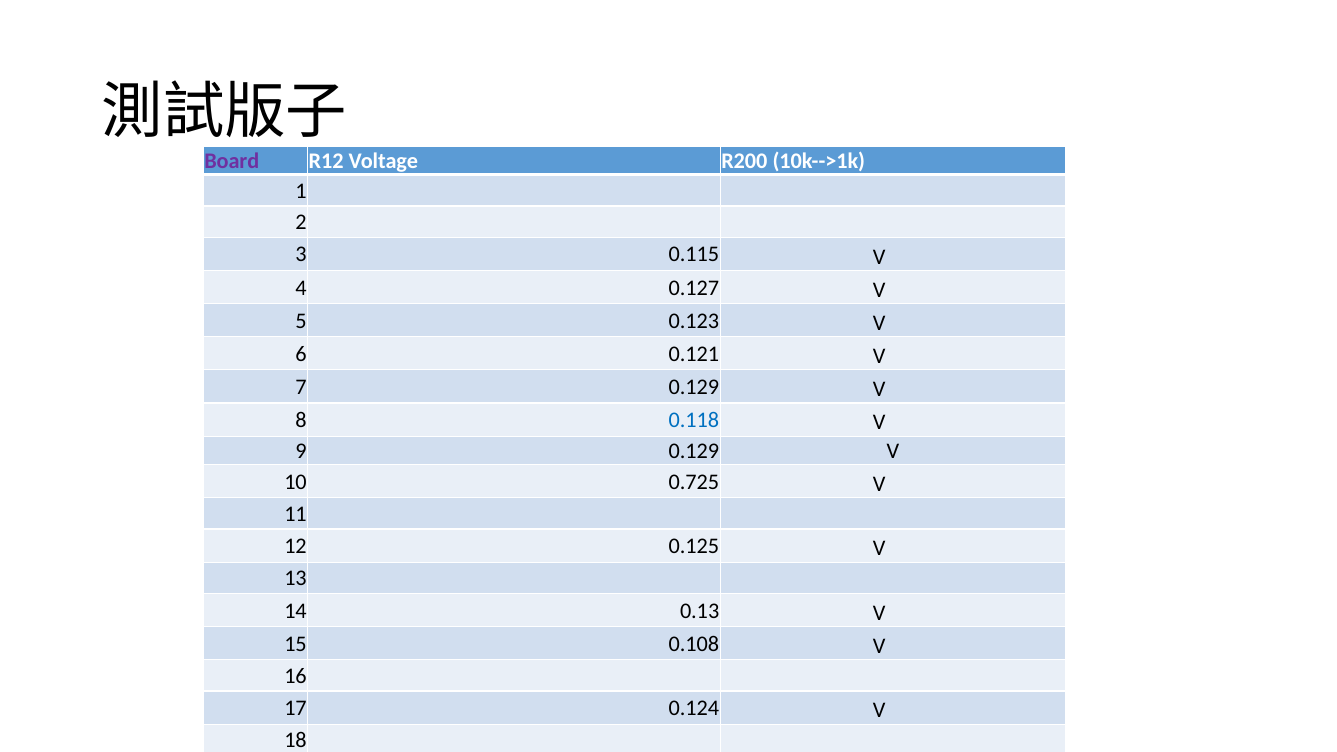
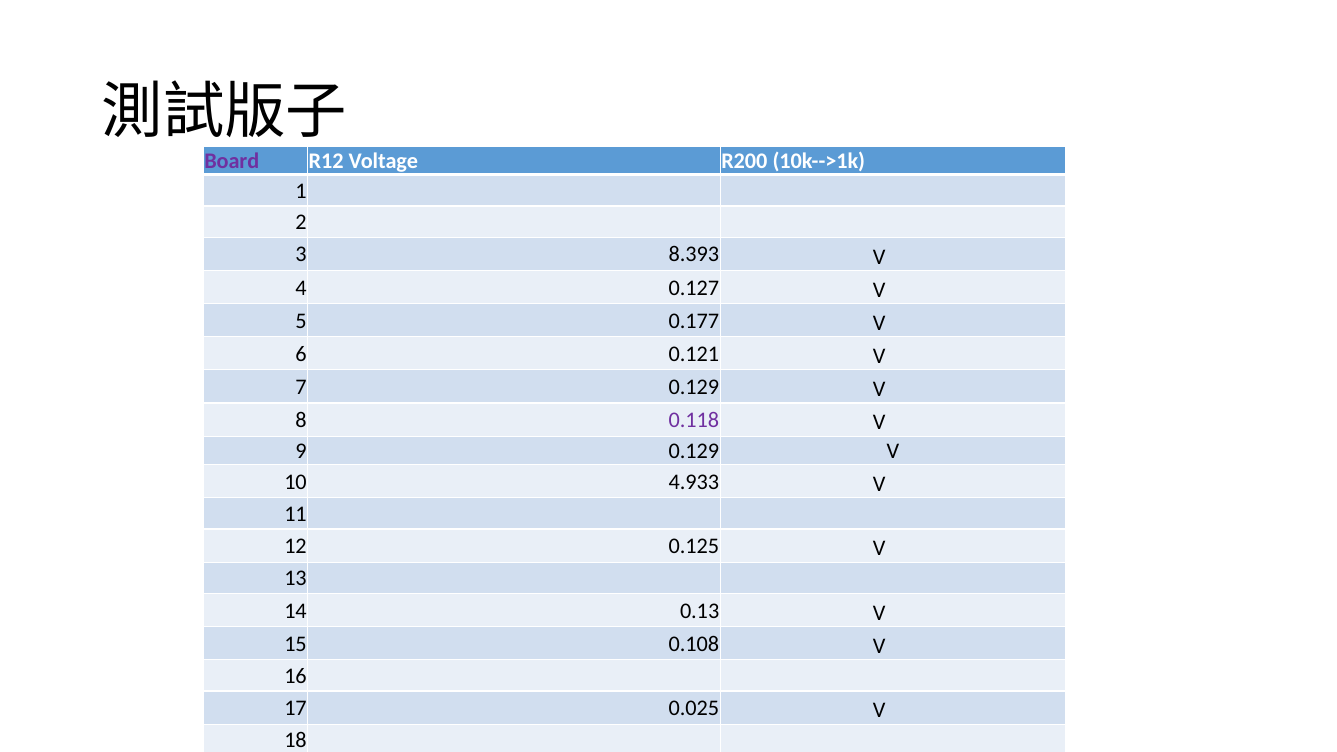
0.115: 0.115 -> 8.393
0.123: 0.123 -> 0.177
0.118 colour: blue -> purple
0.725: 0.725 -> 4.933
0.124: 0.124 -> 0.025
